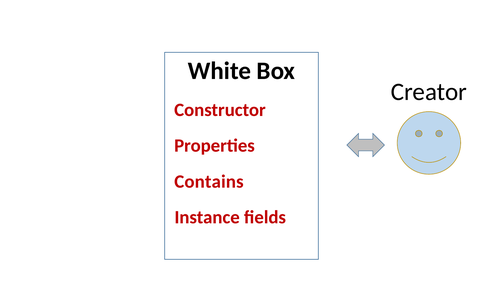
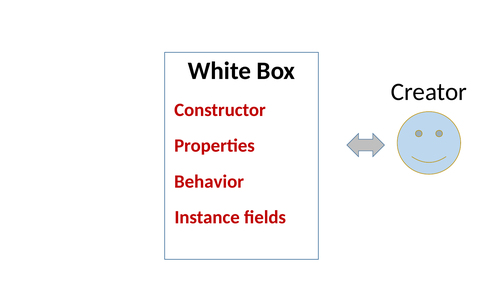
Contains: Contains -> Behavior
